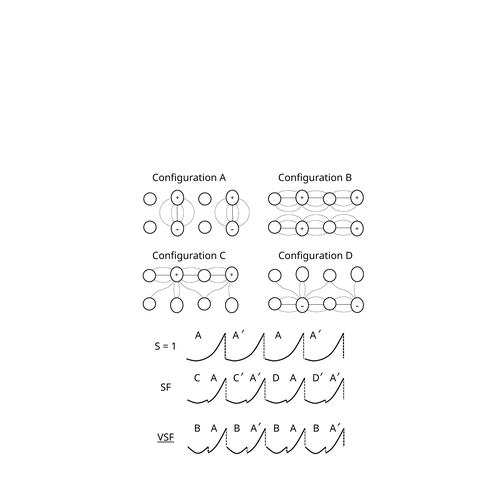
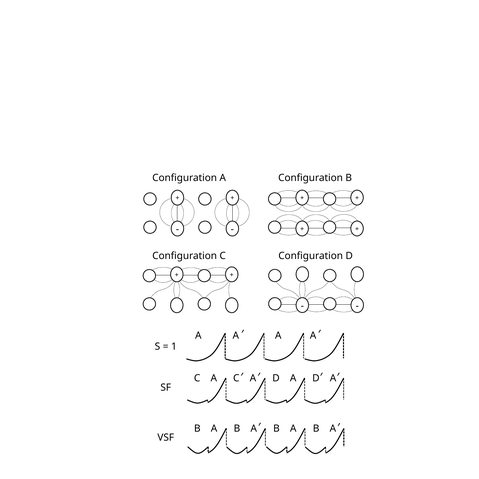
VSF underline: present -> none
